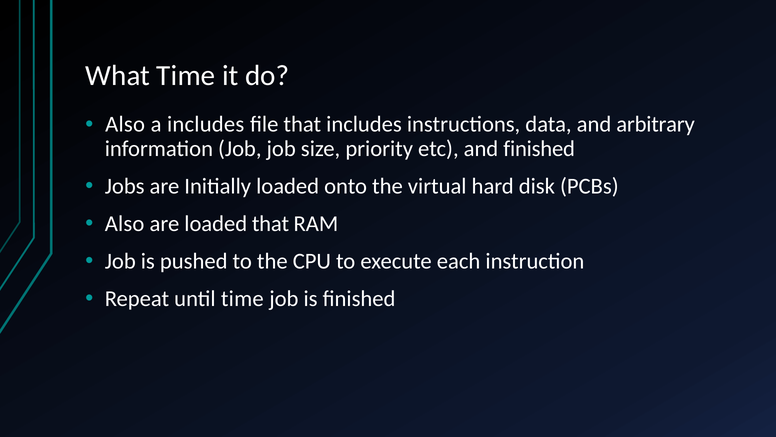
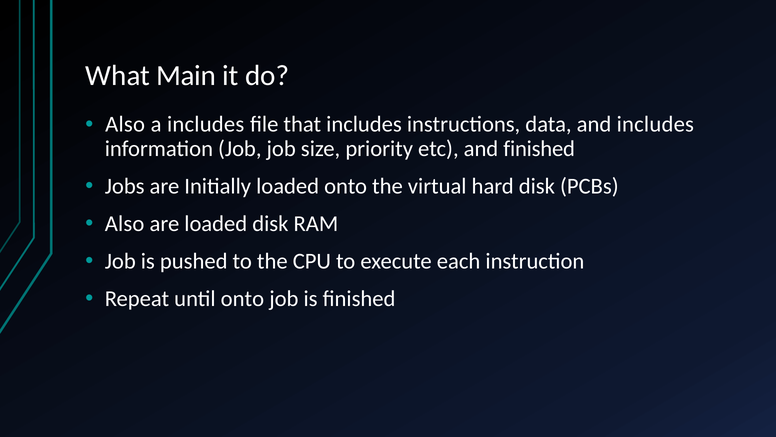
What Time: Time -> Main
and arbitrary: arbitrary -> includes
loaded that: that -> disk
until time: time -> onto
